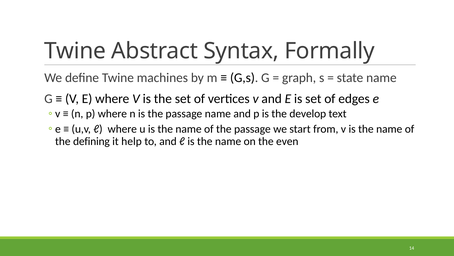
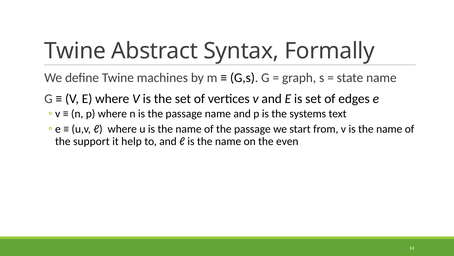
develop: develop -> systems
defining: defining -> support
